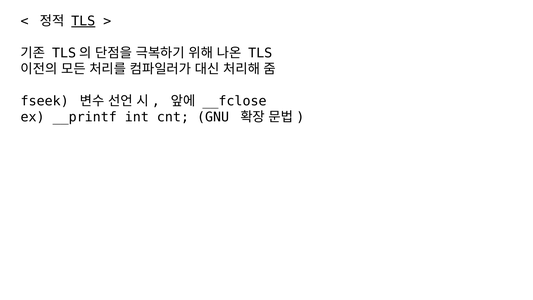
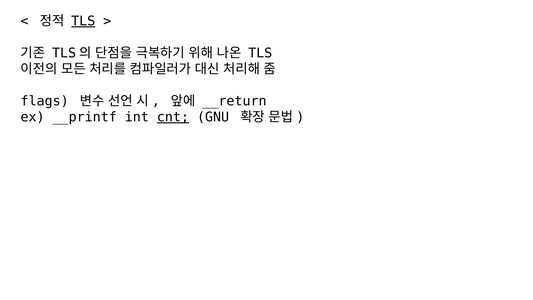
fseek: fseek -> flags
__fclose: __fclose -> __return
cnt underline: none -> present
